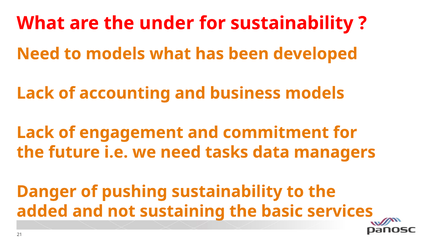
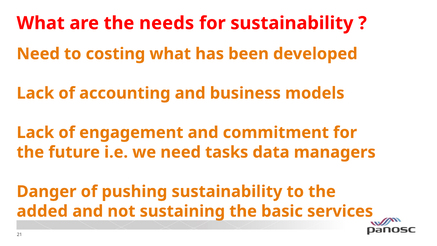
under: under -> needs
to models: models -> costing
